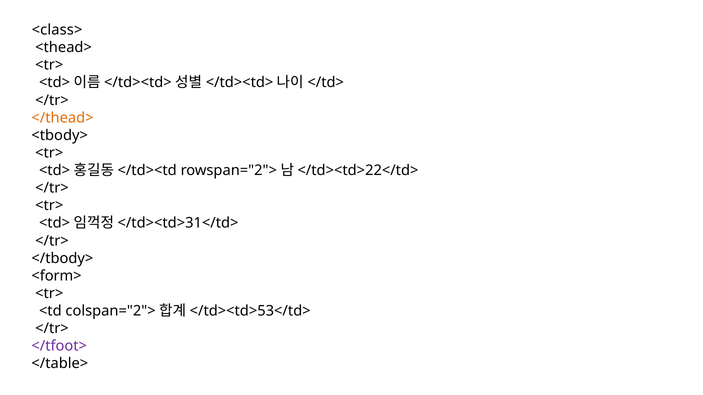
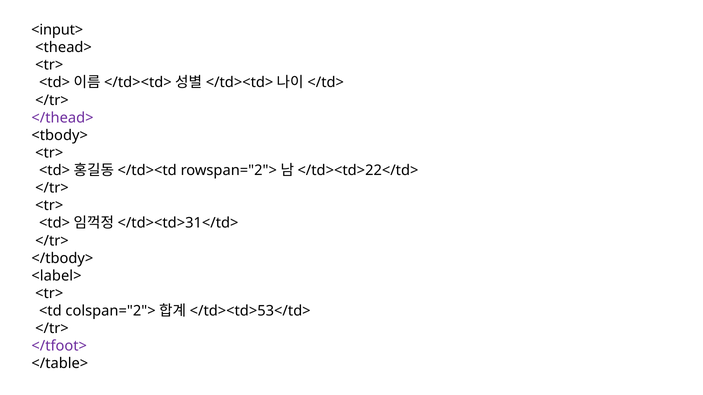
<class>: <class> -> <input>
</thead> colour: orange -> purple
<form>: <form> -> <label>
